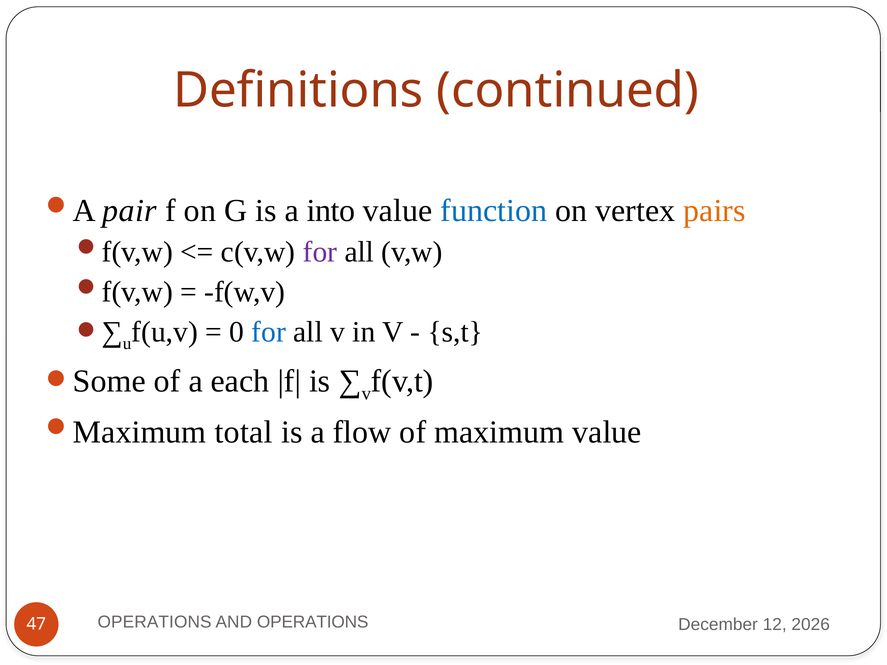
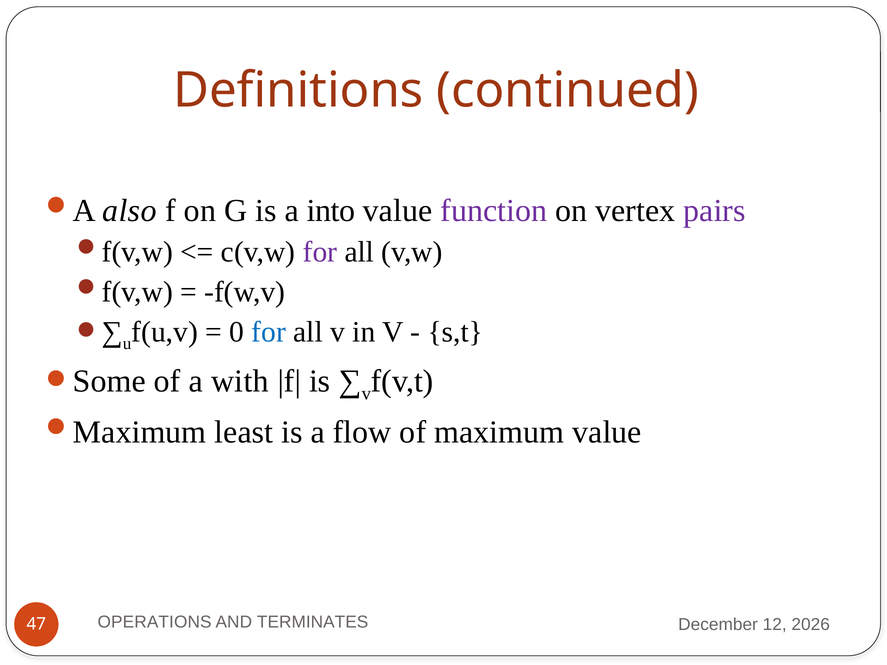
pair: pair -> also
function colour: blue -> purple
pairs colour: orange -> purple
each: each -> with
total: total -> least
AND OPERATIONS: OPERATIONS -> TERMINATES
